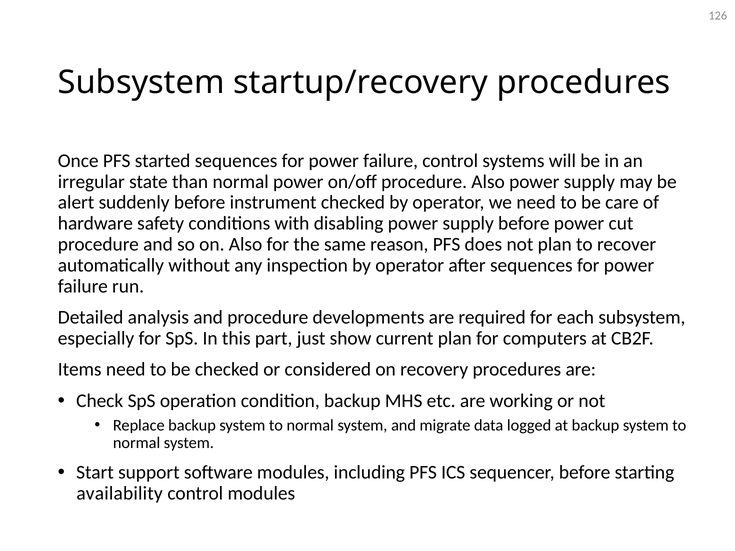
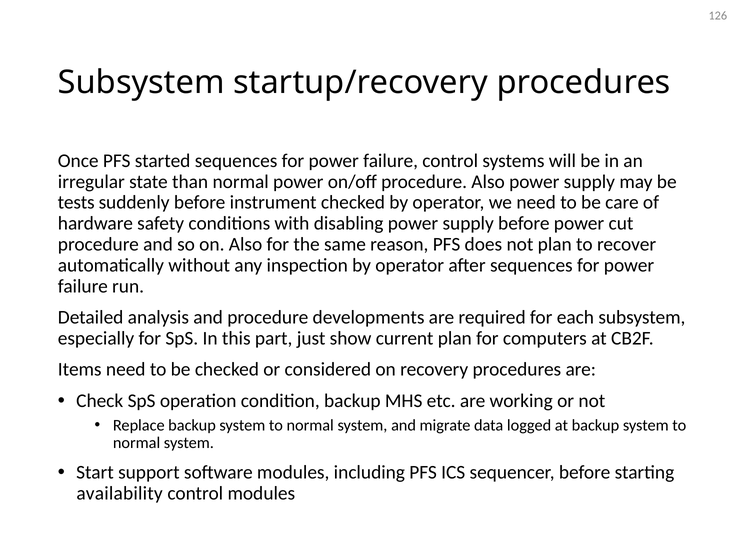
alert: alert -> tests
